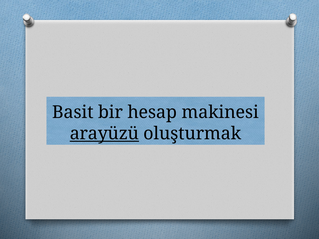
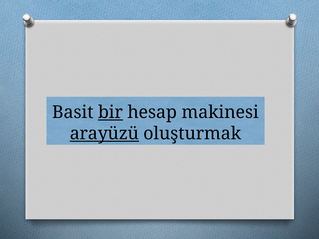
bir underline: none -> present
